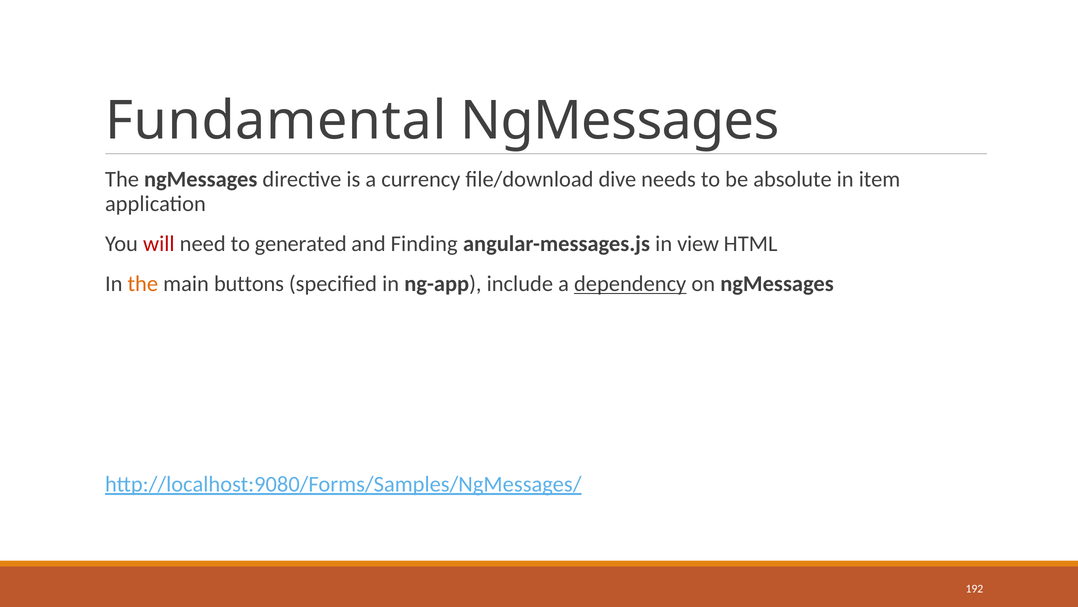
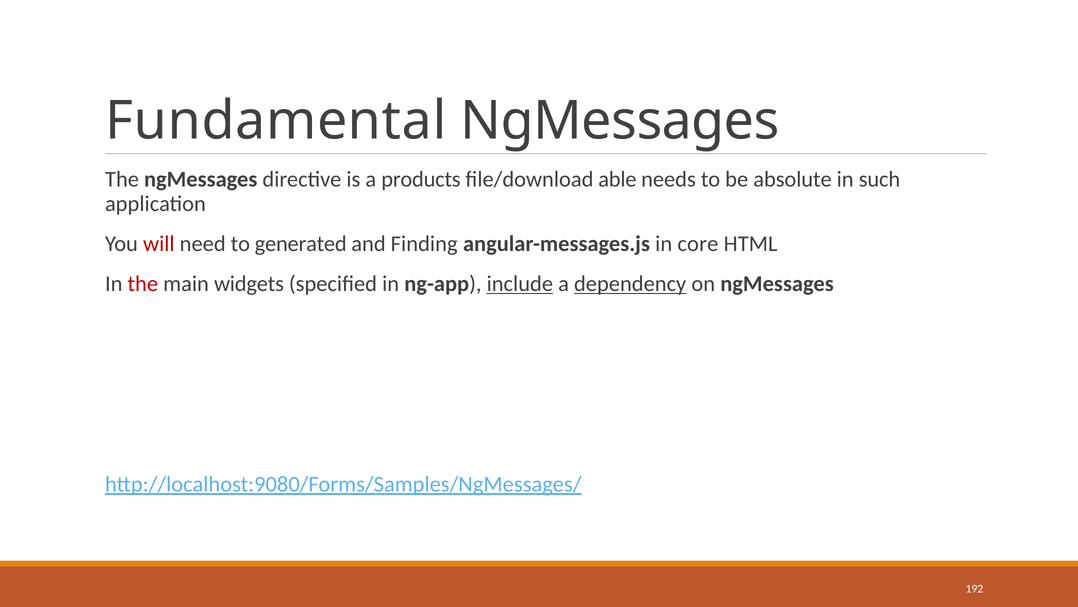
currency: currency -> products
dive: dive -> able
item: item -> such
view: view -> core
the at (143, 284) colour: orange -> red
buttons: buttons -> widgets
include underline: none -> present
